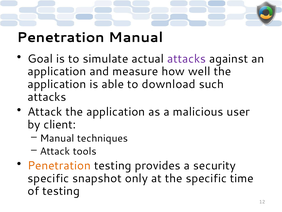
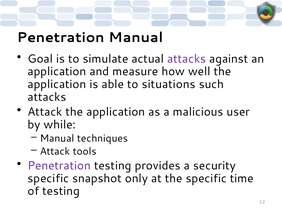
download: download -> situations
client: client -> while
Penetration at (59, 165) colour: orange -> purple
